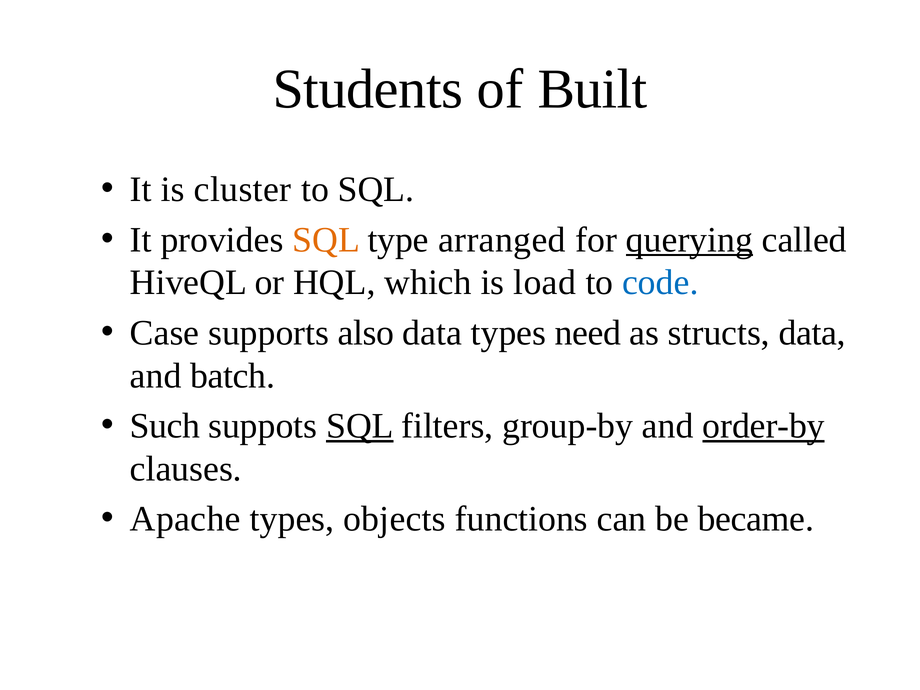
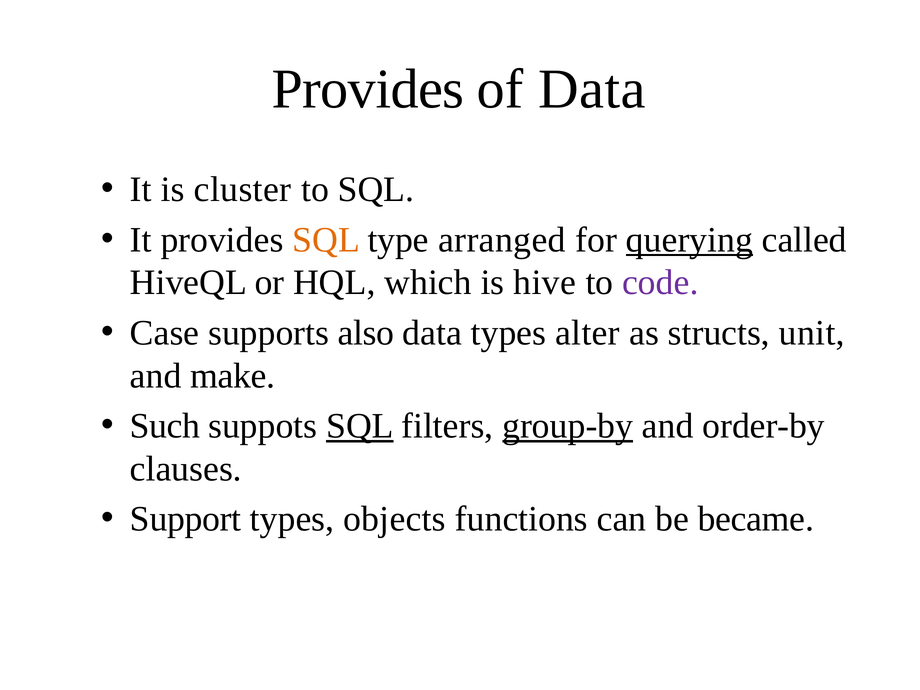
Students at (368, 89): Students -> Provides
of Built: Built -> Data
load: load -> hive
code colour: blue -> purple
need: need -> alter
structs data: data -> unit
batch: batch -> make
group-by underline: none -> present
order-by underline: present -> none
Apache: Apache -> Support
